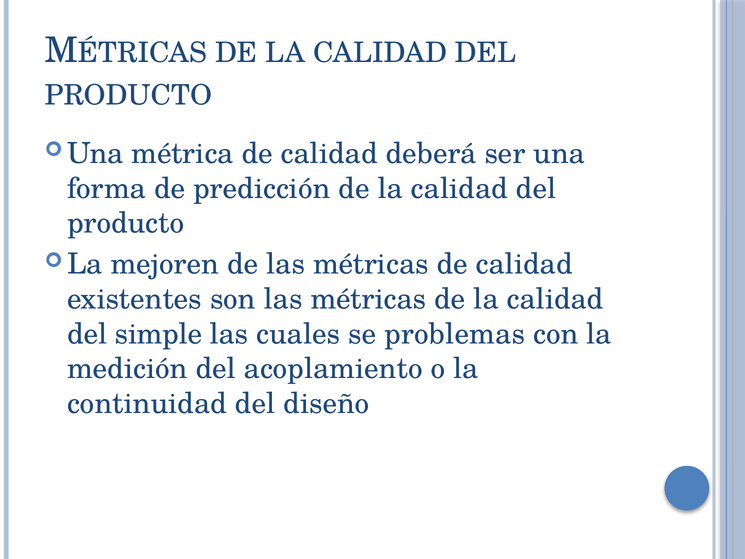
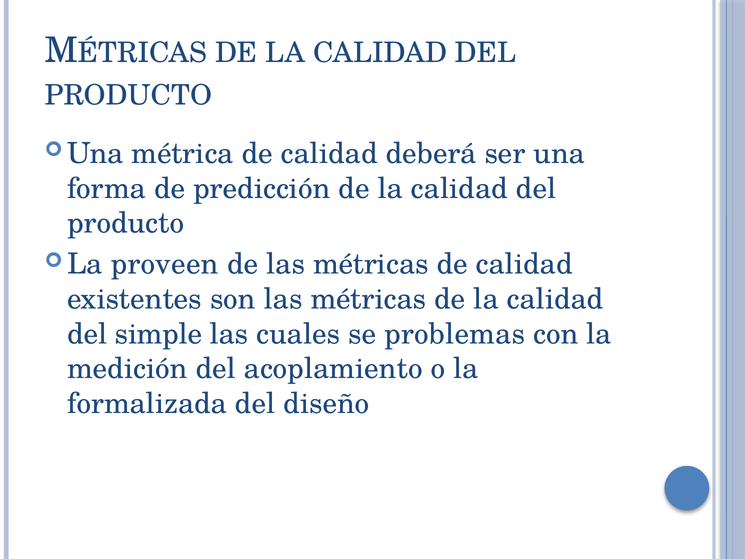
mejoren: mejoren -> proveen
continuidad: continuidad -> formalizada
